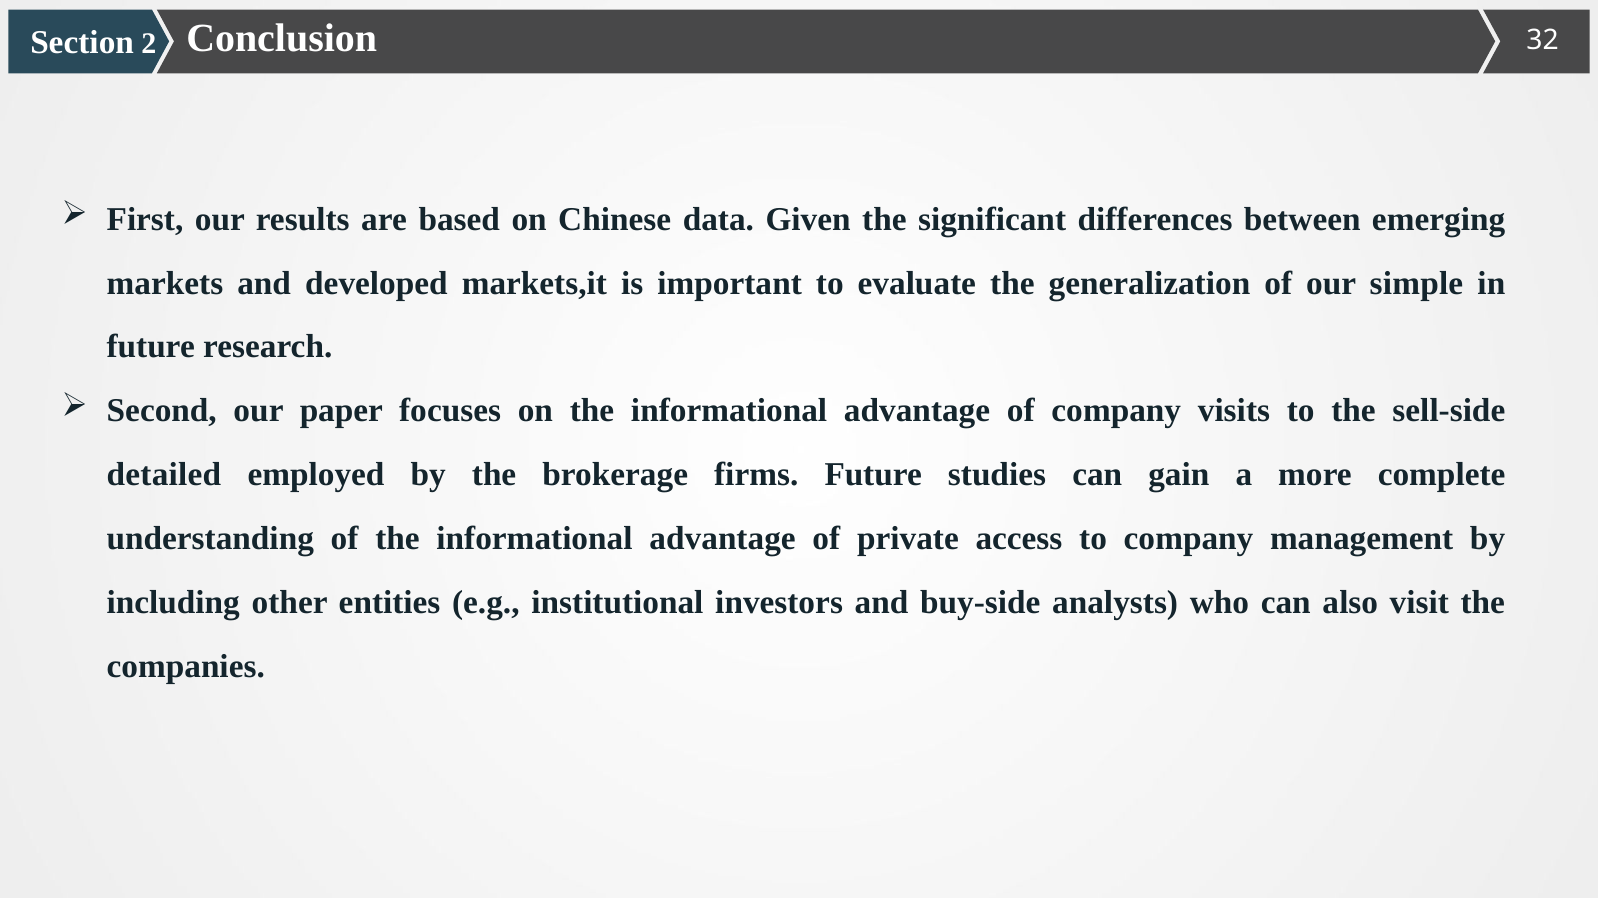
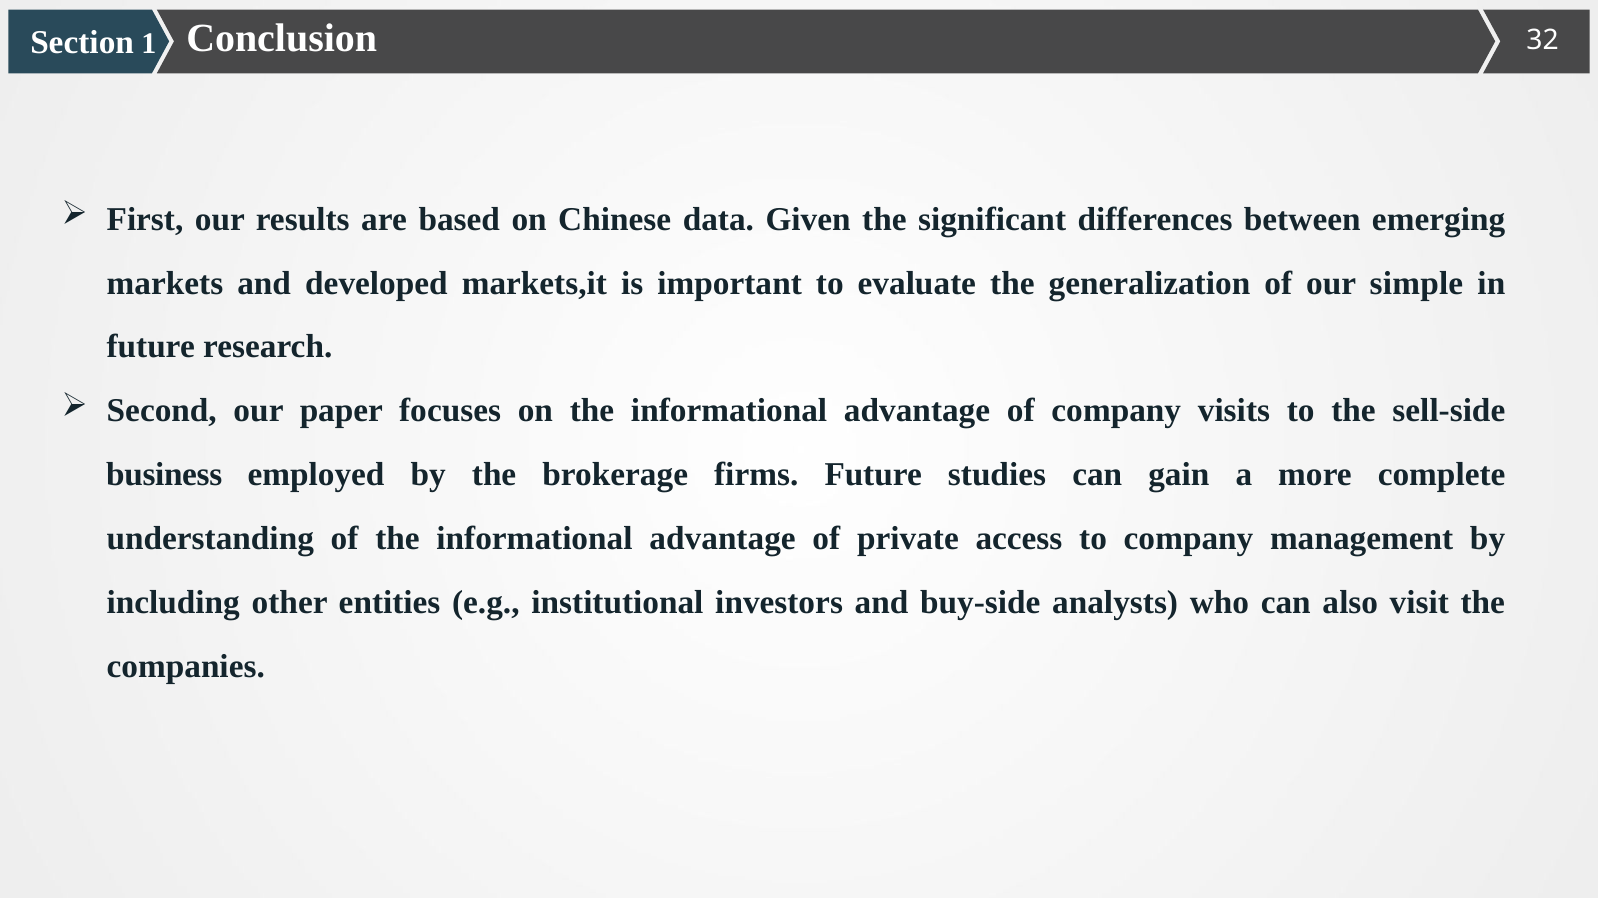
2: 2 -> 1
detailed: detailed -> business
